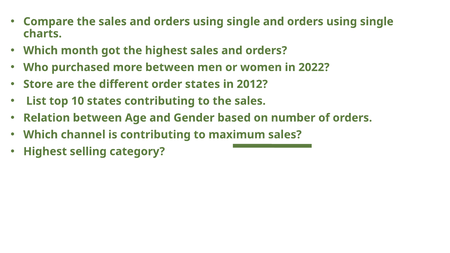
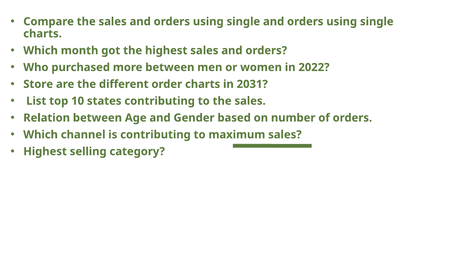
order states: states -> charts
2012: 2012 -> 2031
